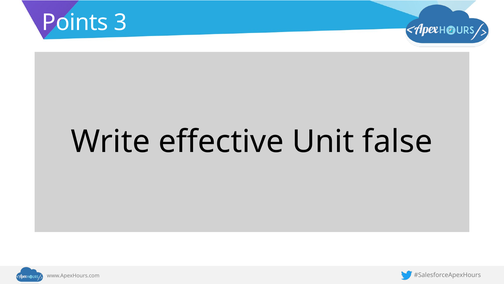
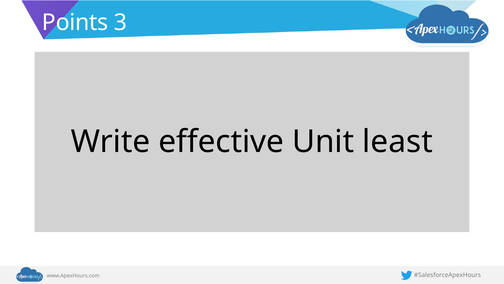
false: false -> least
